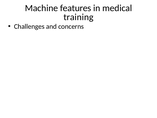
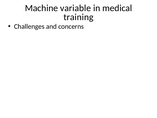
features: features -> variable
